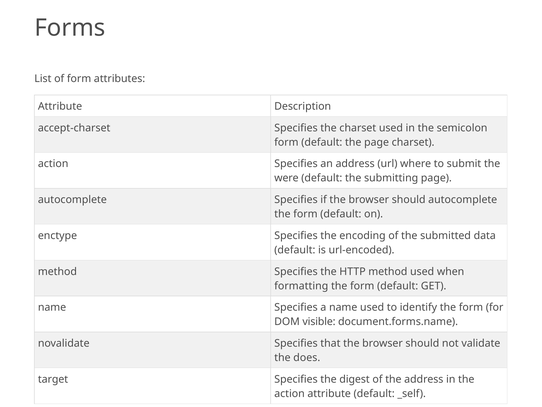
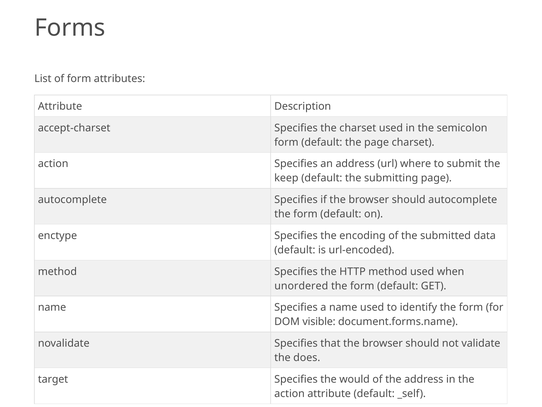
were: were -> keep
formatting: formatting -> unordered
digest: digest -> would
